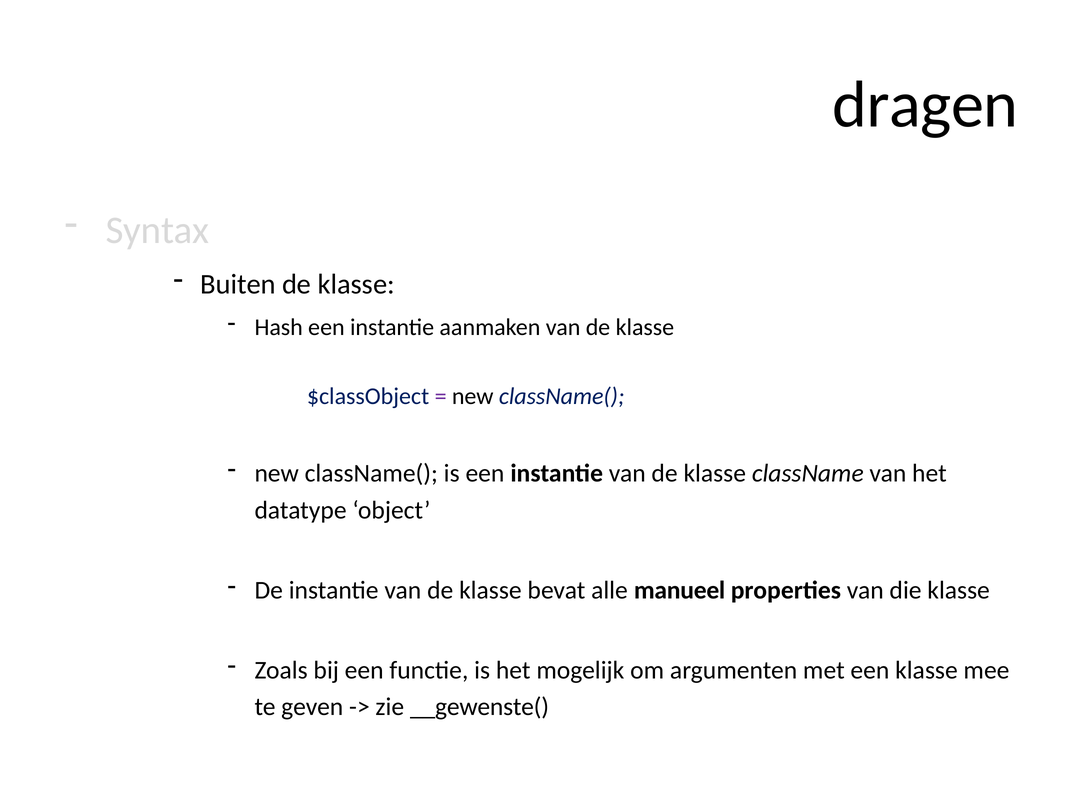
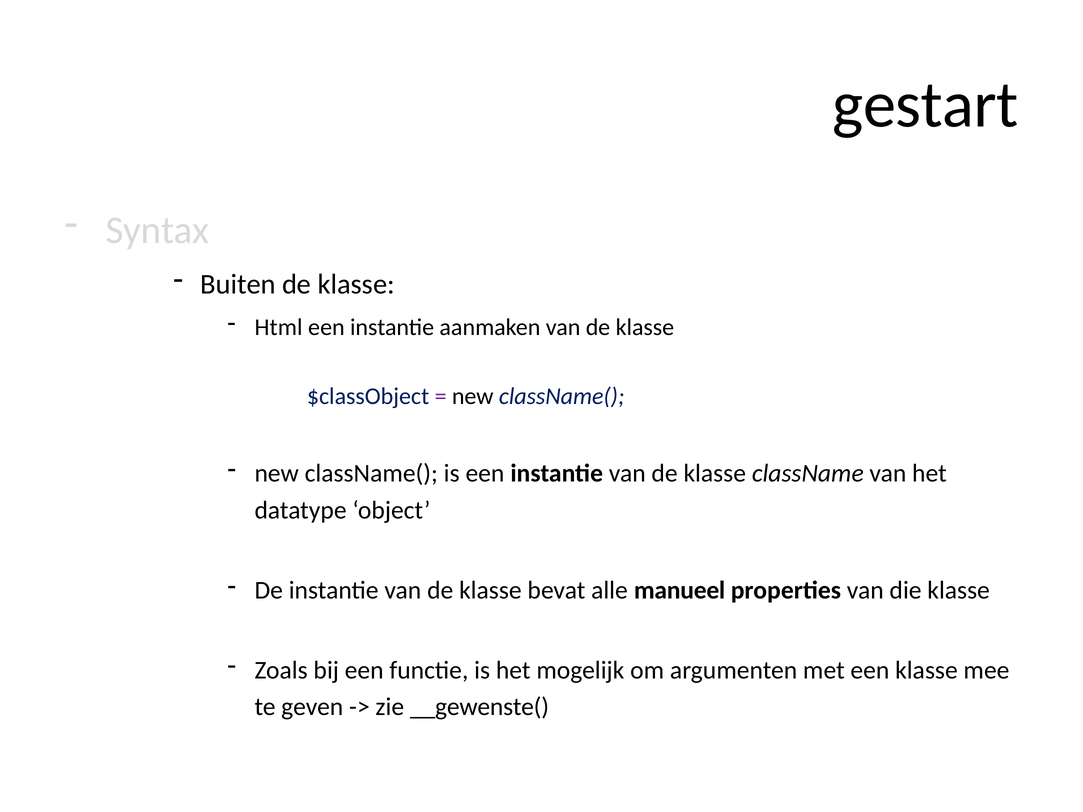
dragen: dragen -> gestart
Hash: Hash -> Html
